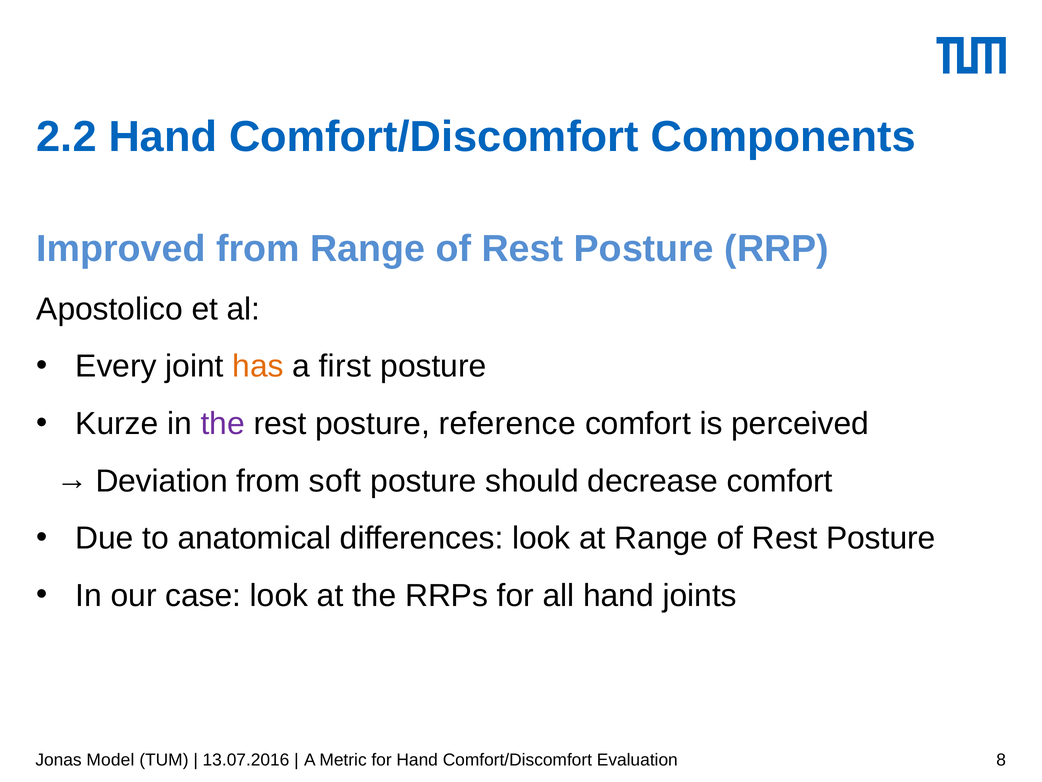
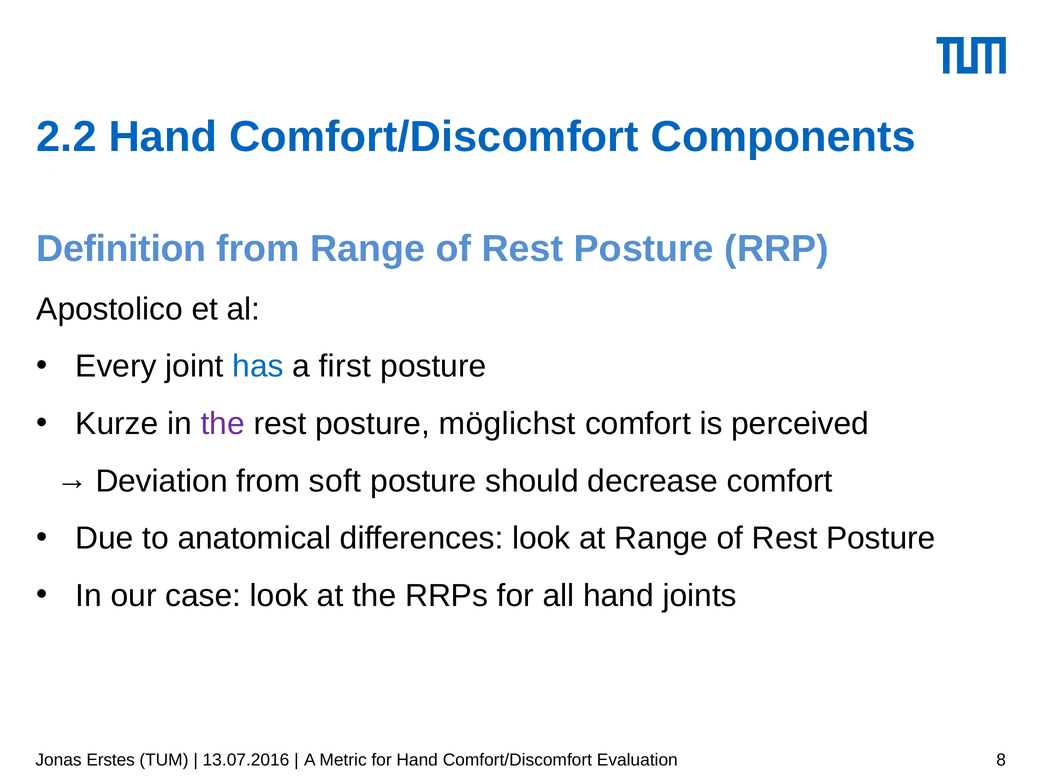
Improved: Improved -> Definition
has colour: orange -> blue
reference: reference -> möglichst
Model: Model -> Erstes
